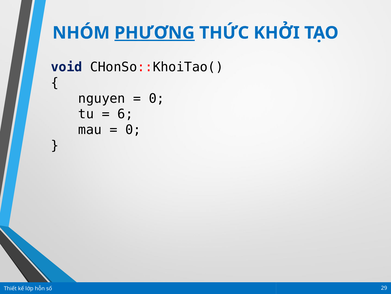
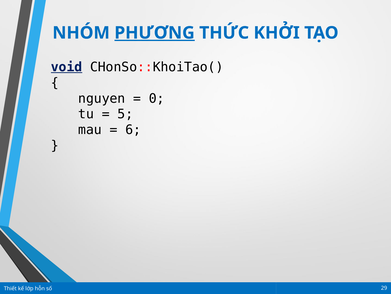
void underline: none -> present
6: 6 -> 5
0 at (133, 129): 0 -> 6
